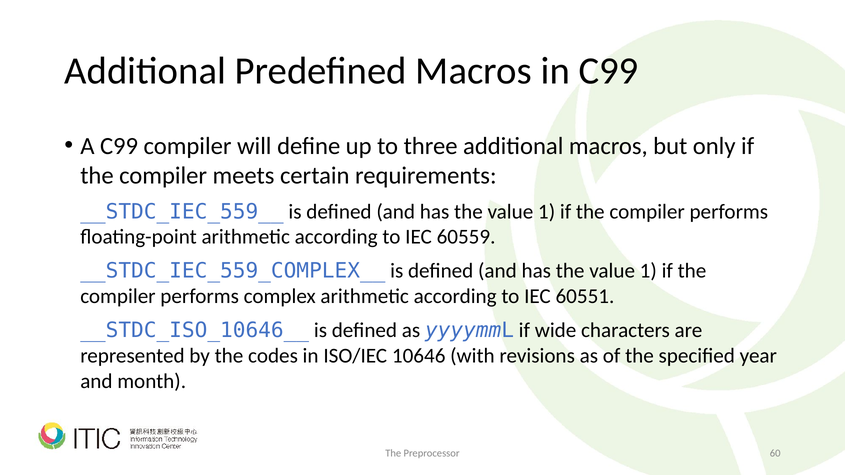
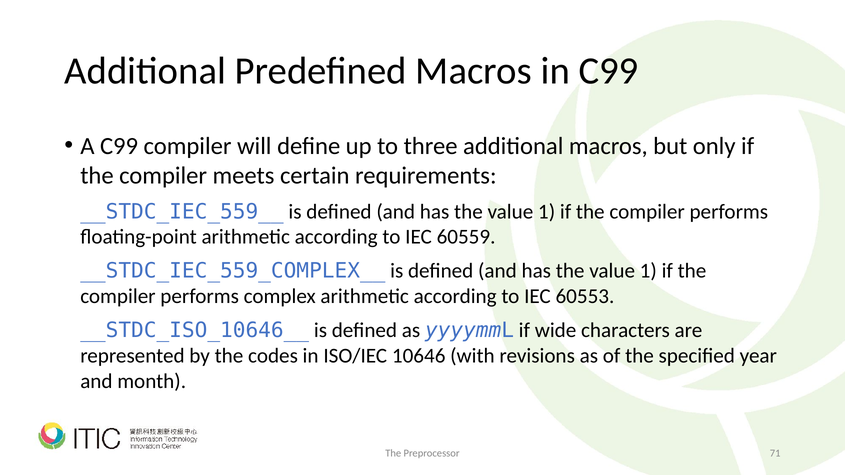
60551: 60551 -> 60553
60: 60 -> 71
